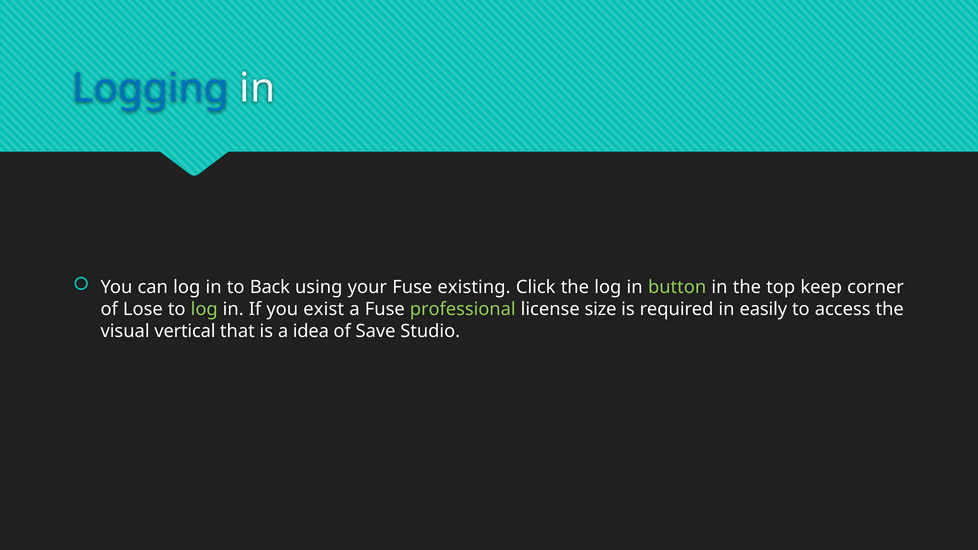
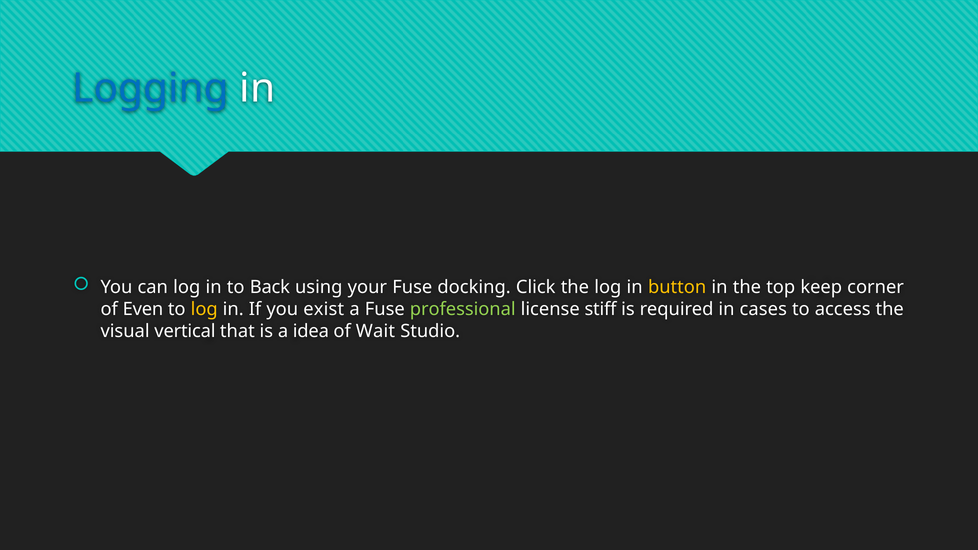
existing: existing -> docking
button colour: light green -> yellow
Lose: Lose -> Even
log at (204, 309) colour: light green -> yellow
size: size -> stiff
easily: easily -> cases
Save: Save -> Wait
